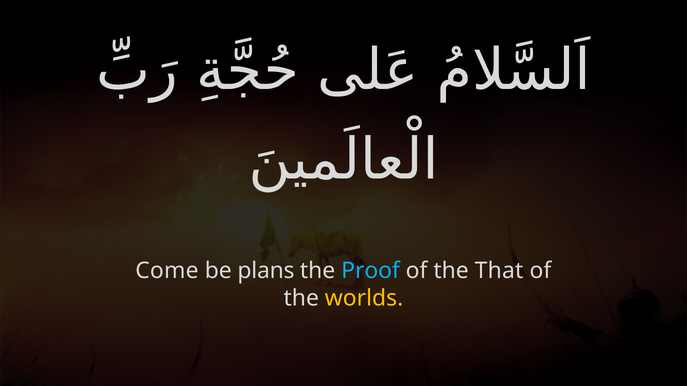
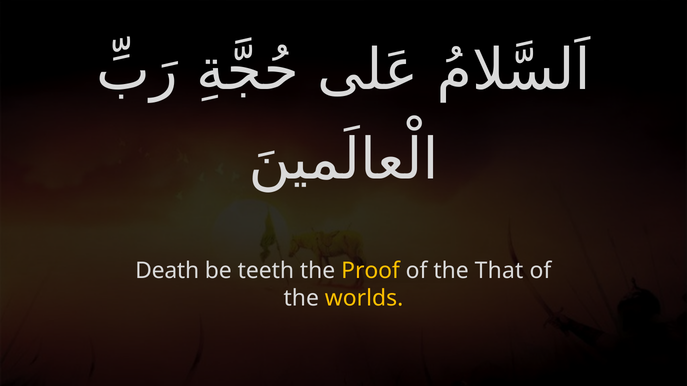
Come: Come -> Death
plans: plans -> teeth
Proof colour: light blue -> yellow
